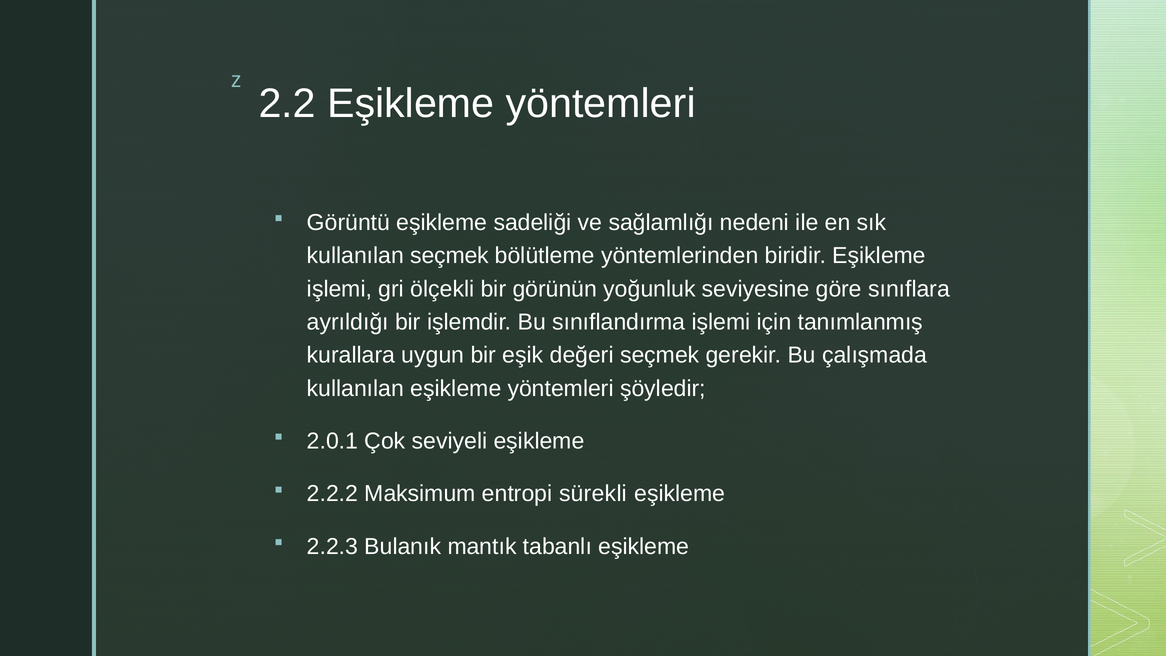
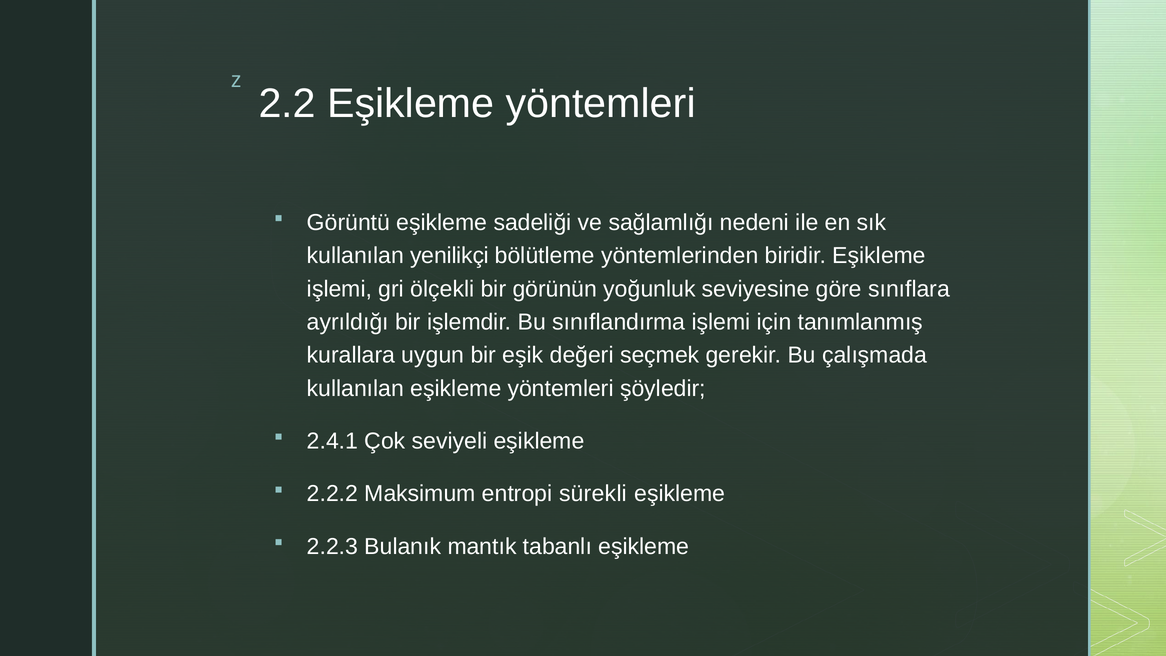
kullanılan seçmek: seçmek -> yenilikçi
2.0.1: 2.0.1 -> 2.4.1
